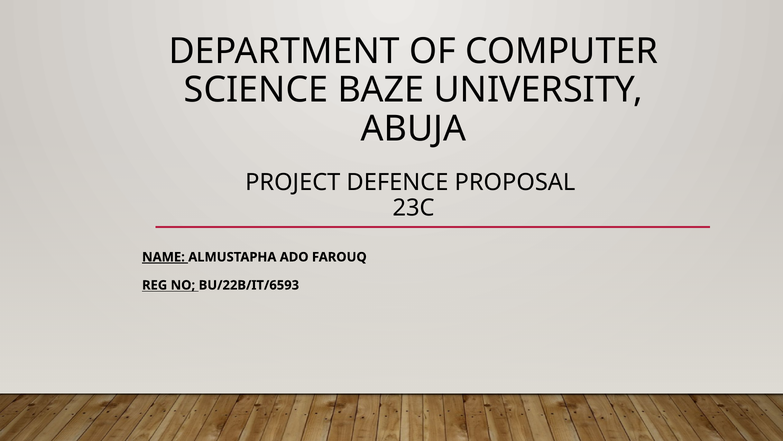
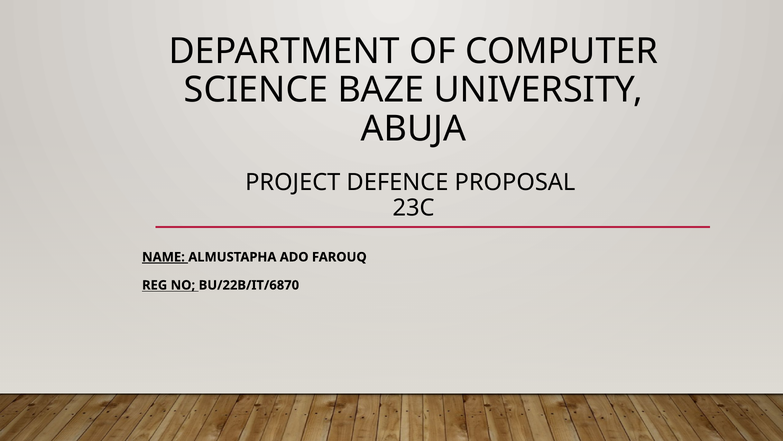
BU/22B/IT/6593: BU/22B/IT/6593 -> BU/22B/IT/6870
